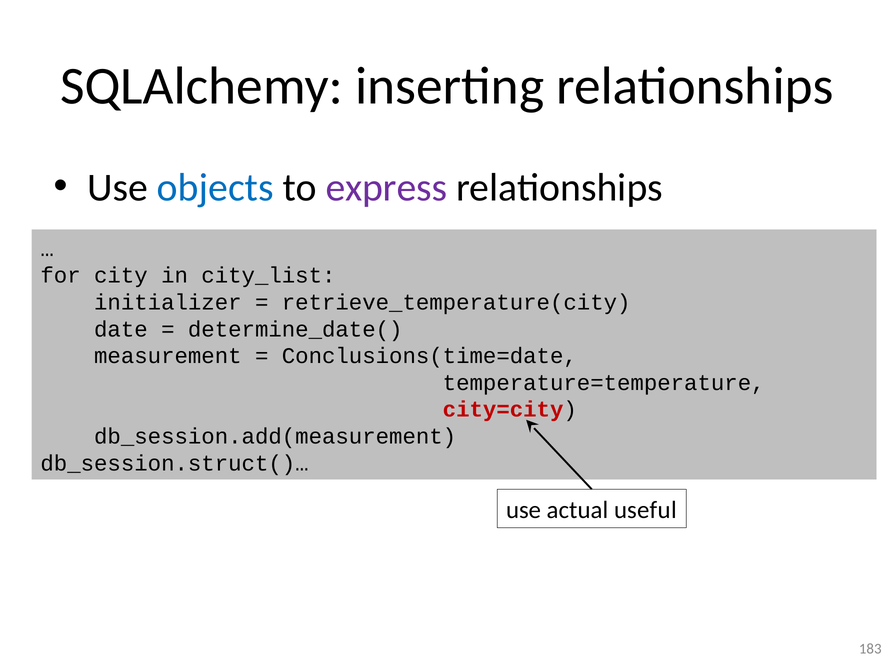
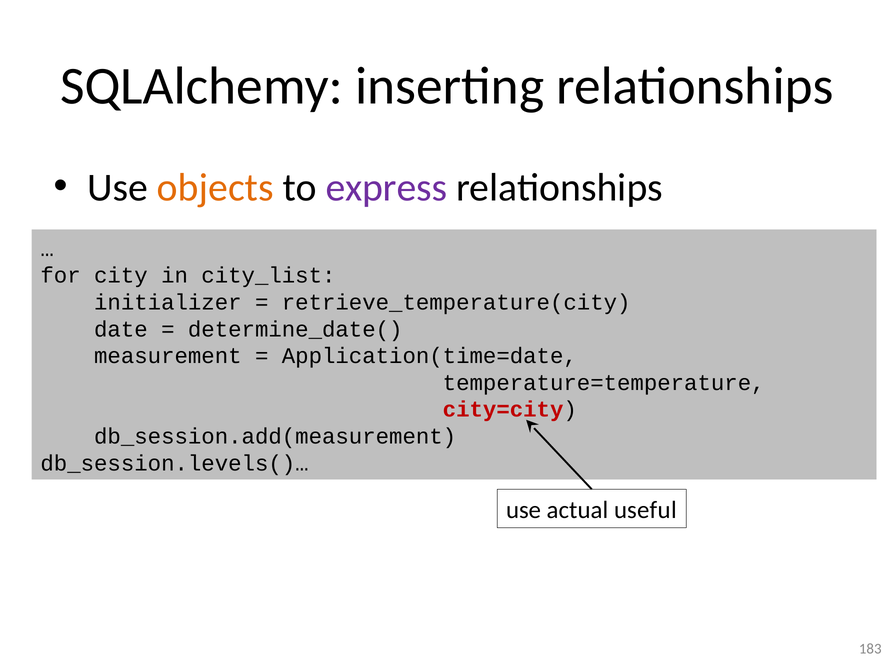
objects colour: blue -> orange
Conclusions(time=date: Conclusions(time=date -> Application(time=date
db_session.struct()…: db_session.struct()… -> db_session.levels()…
